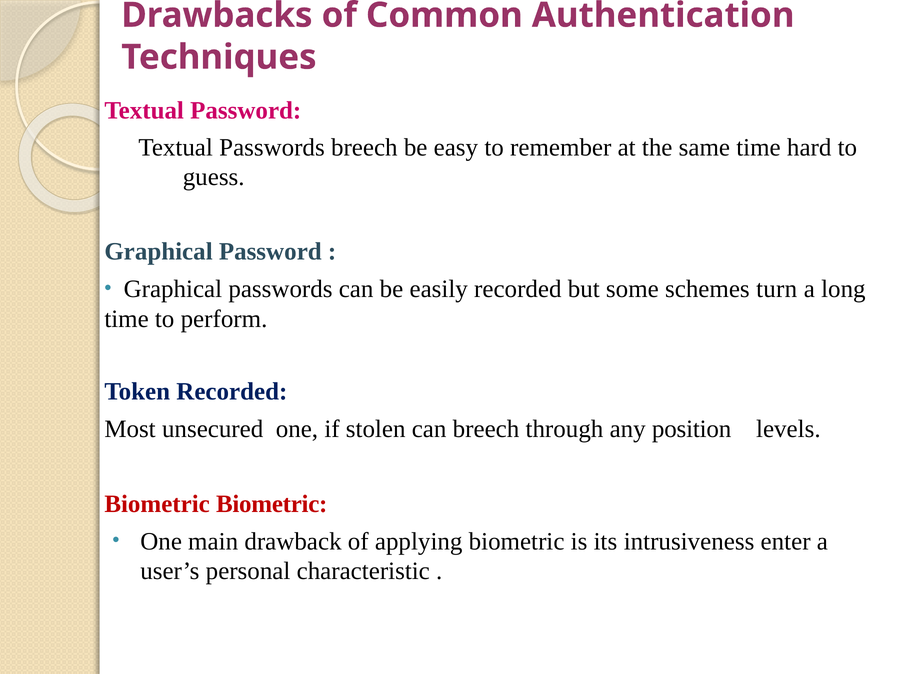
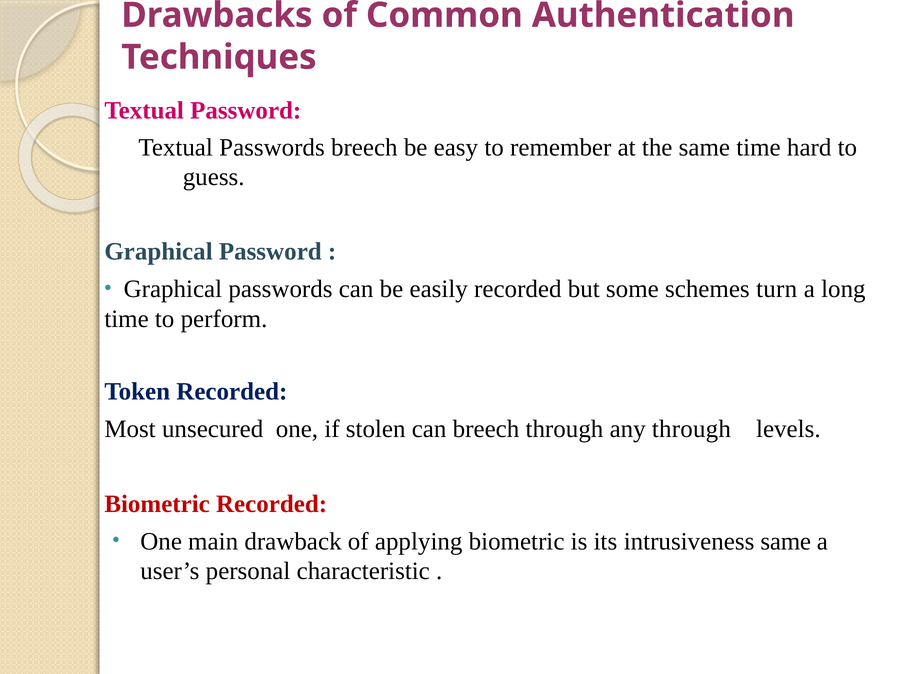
any position: position -> through
Biometric Biometric: Biometric -> Recorded
intrusiveness enter: enter -> same
